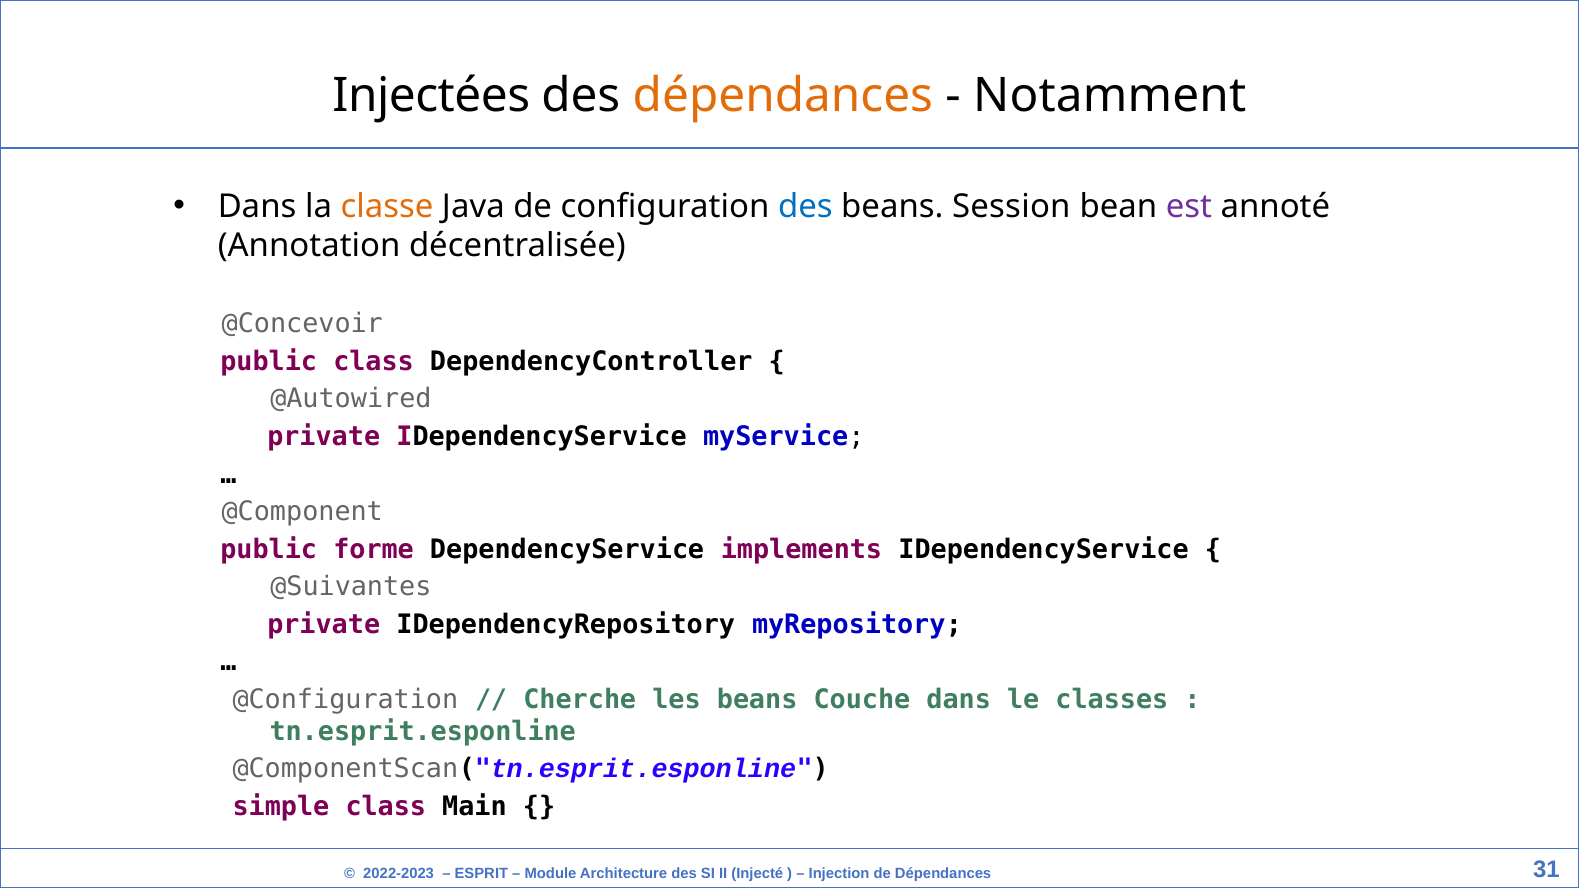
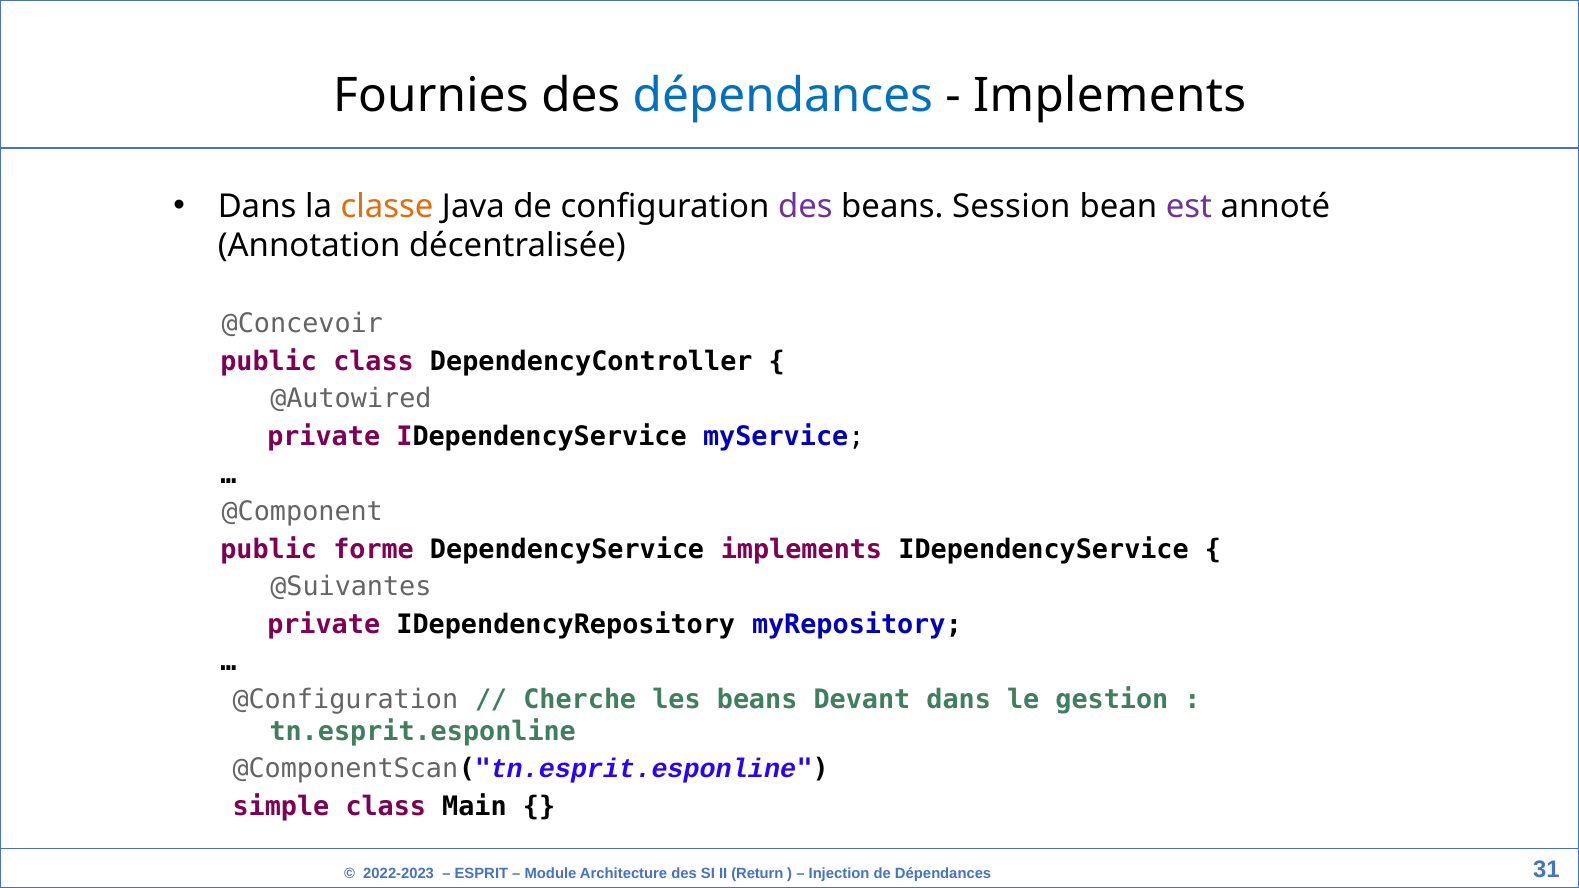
Injectées: Injectées -> Fournies
dépendances at (783, 96) colour: orange -> blue
Notamment at (1110, 96): Notamment -> Implements
des at (805, 206) colour: blue -> purple
Couche: Couche -> Devant
classes: classes -> gestion
Injecté: Injecté -> Return
